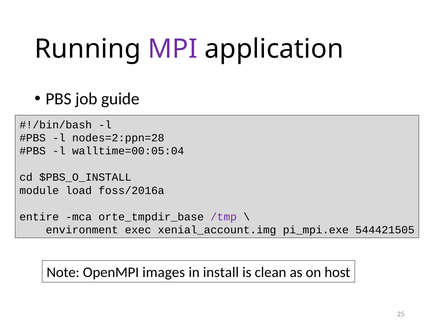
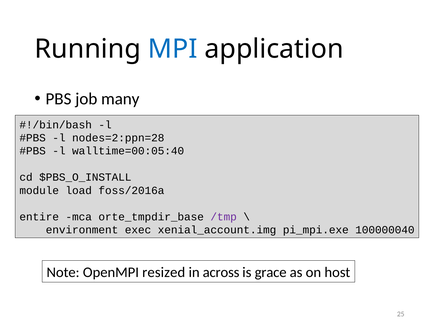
MPI colour: purple -> blue
guide: guide -> many
walltime=00:05:04: walltime=00:05:04 -> walltime=00:05:40
544421505: 544421505 -> 100000040
images: images -> resized
install: install -> across
clean: clean -> grace
